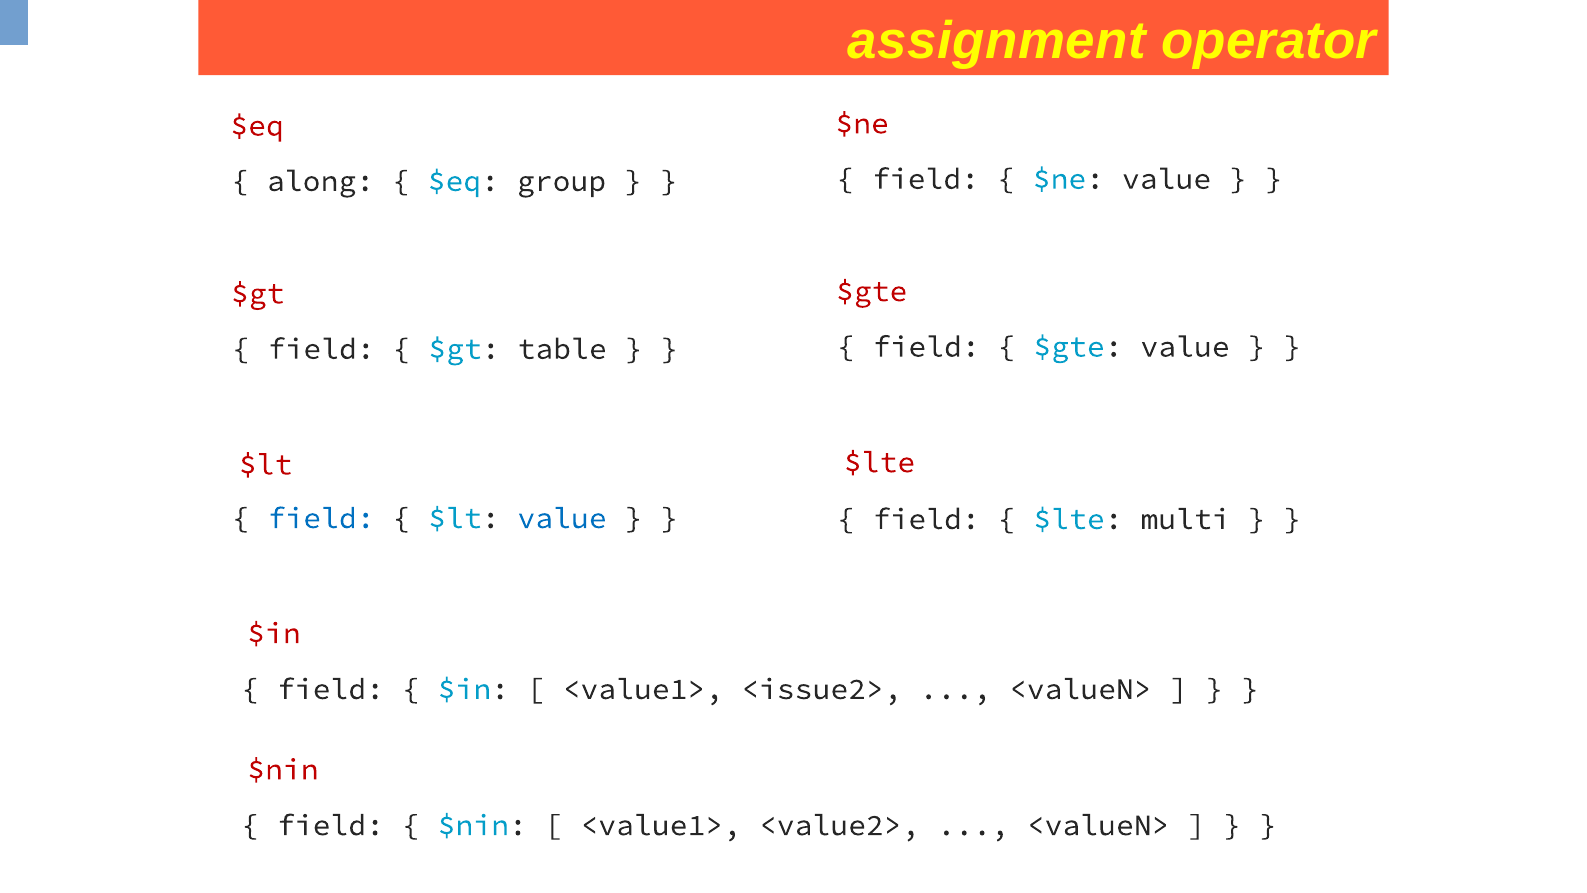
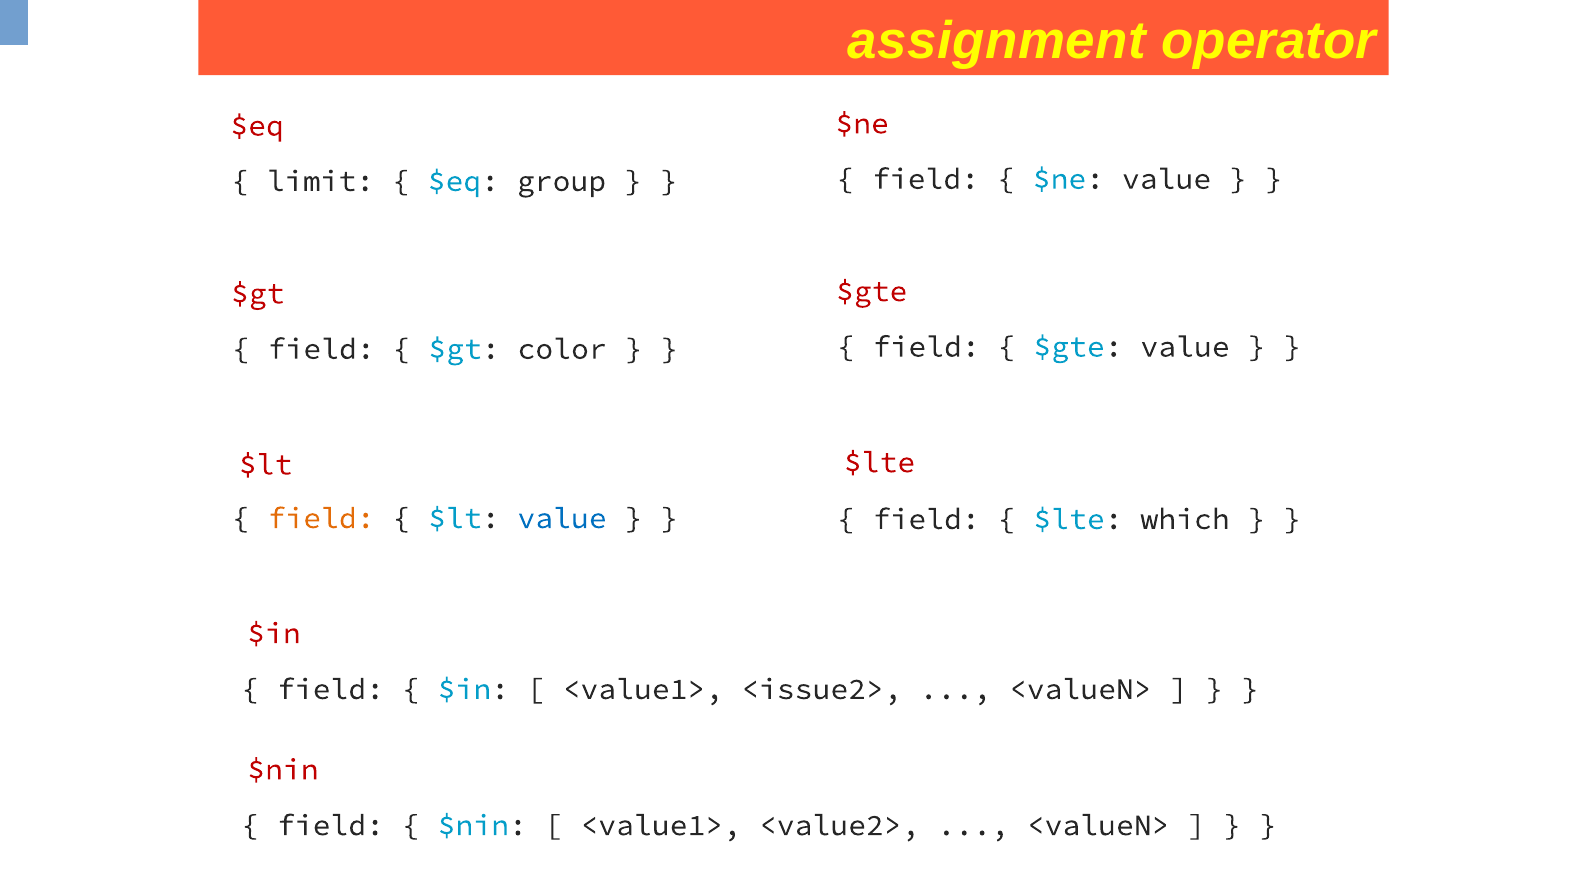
along: along -> limit
table: table -> color
field at (321, 518) colour: blue -> orange
multi: multi -> which
